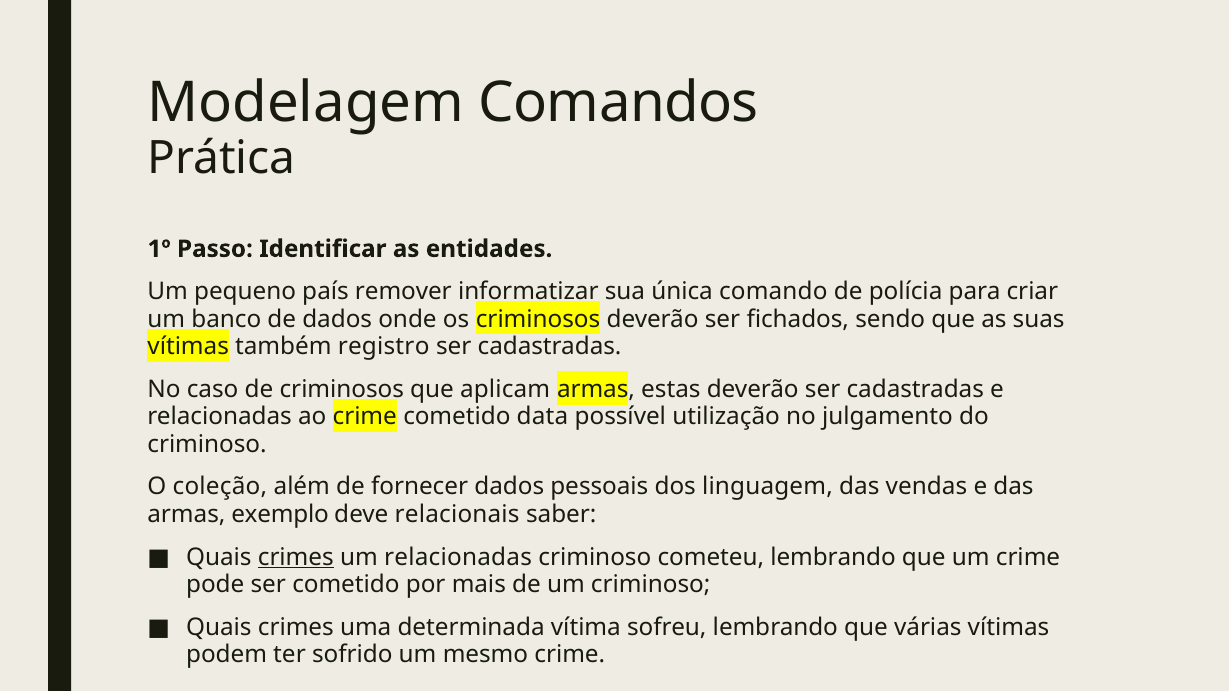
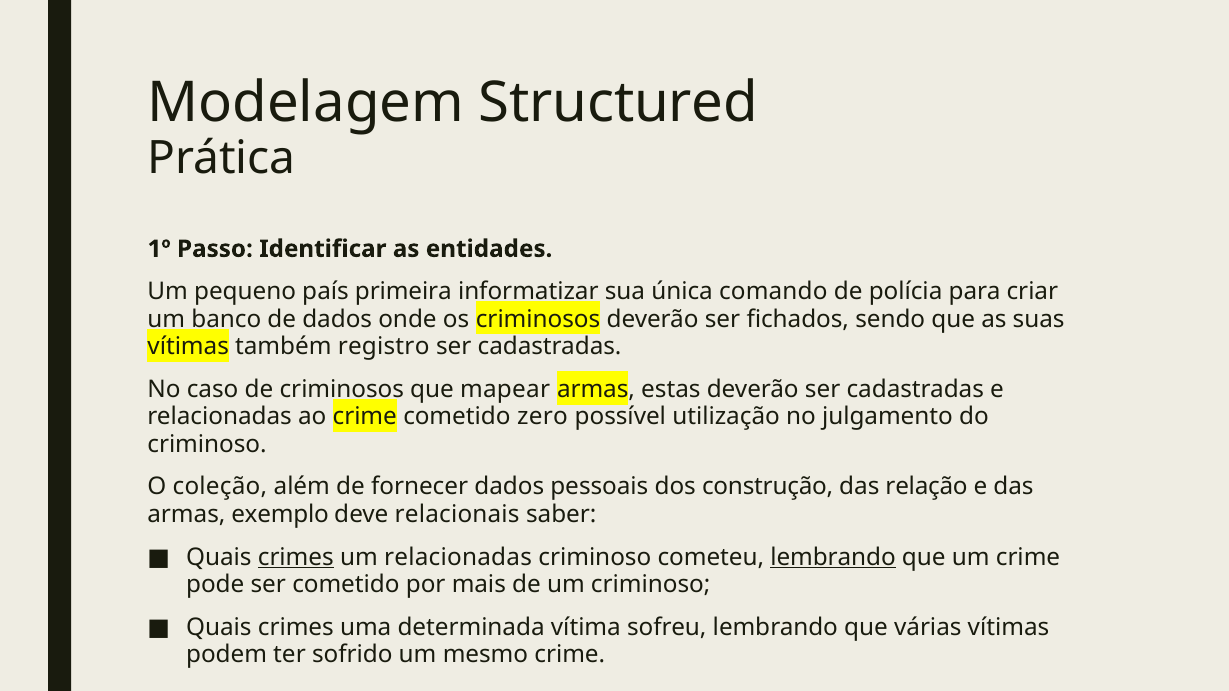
Comandos: Comandos -> Structured
remover: remover -> primeira
aplicam: aplicam -> mapear
data: data -> zero
linguagem: linguagem -> construção
vendas: vendas -> relação
lembrando at (833, 557) underline: none -> present
